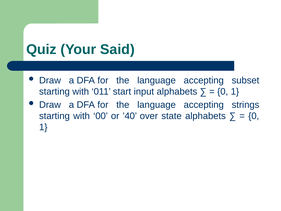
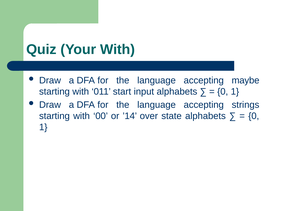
Your Said: Said -> With
subset: subset -> maybe
’40: ’40 -> ’14
